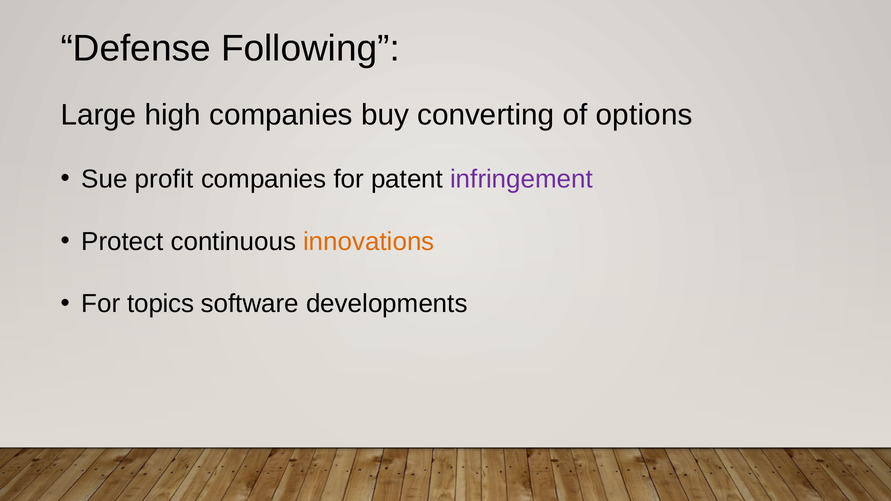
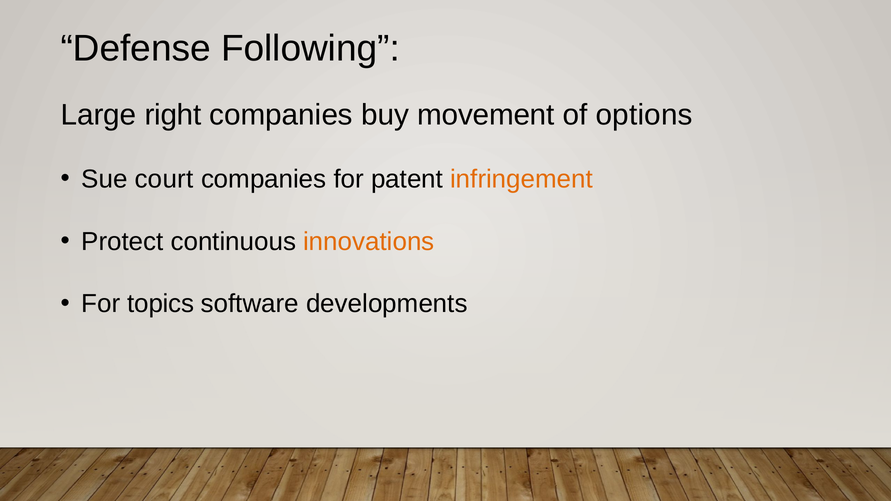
high: high -> right
converting: converting -> movement
profit: profit -> court
infringement colour: purple -> orange
